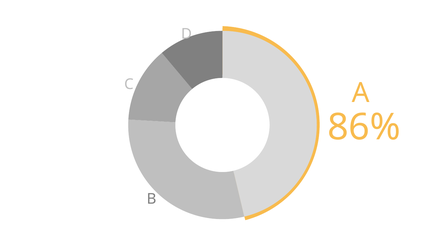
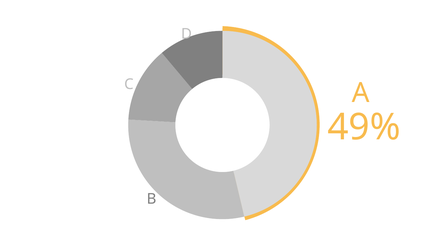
86%: 86% -> 49%
